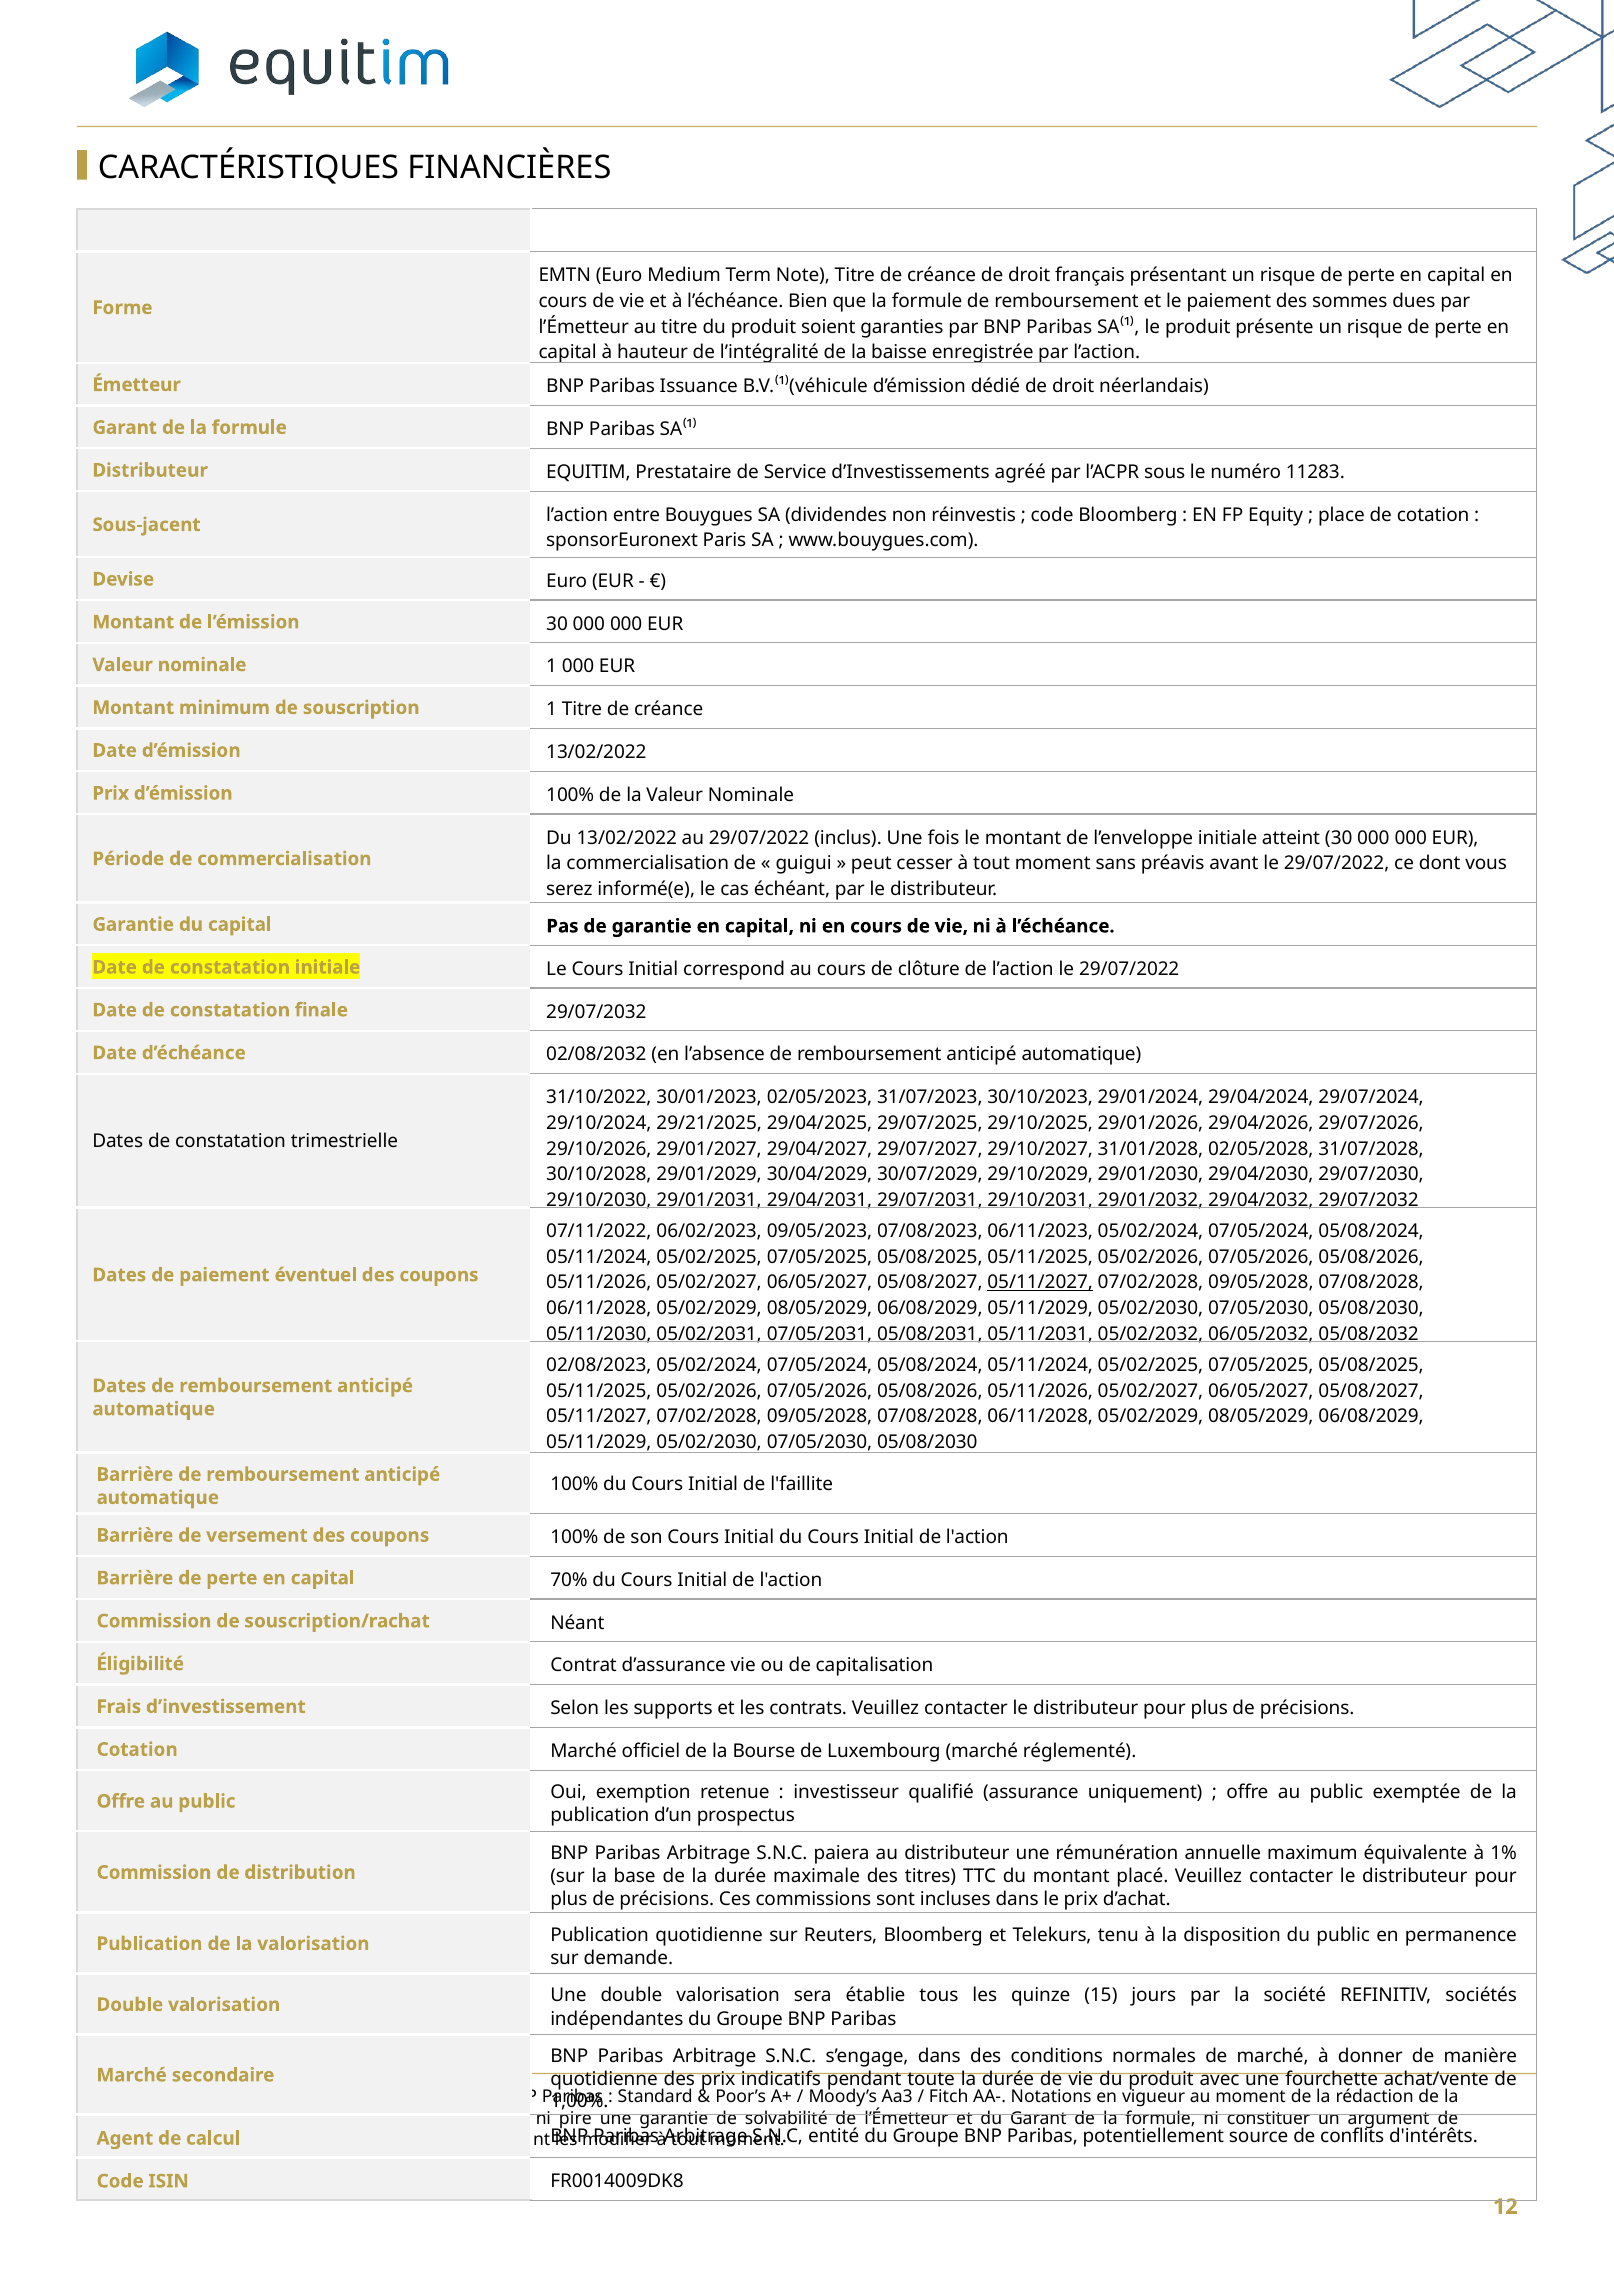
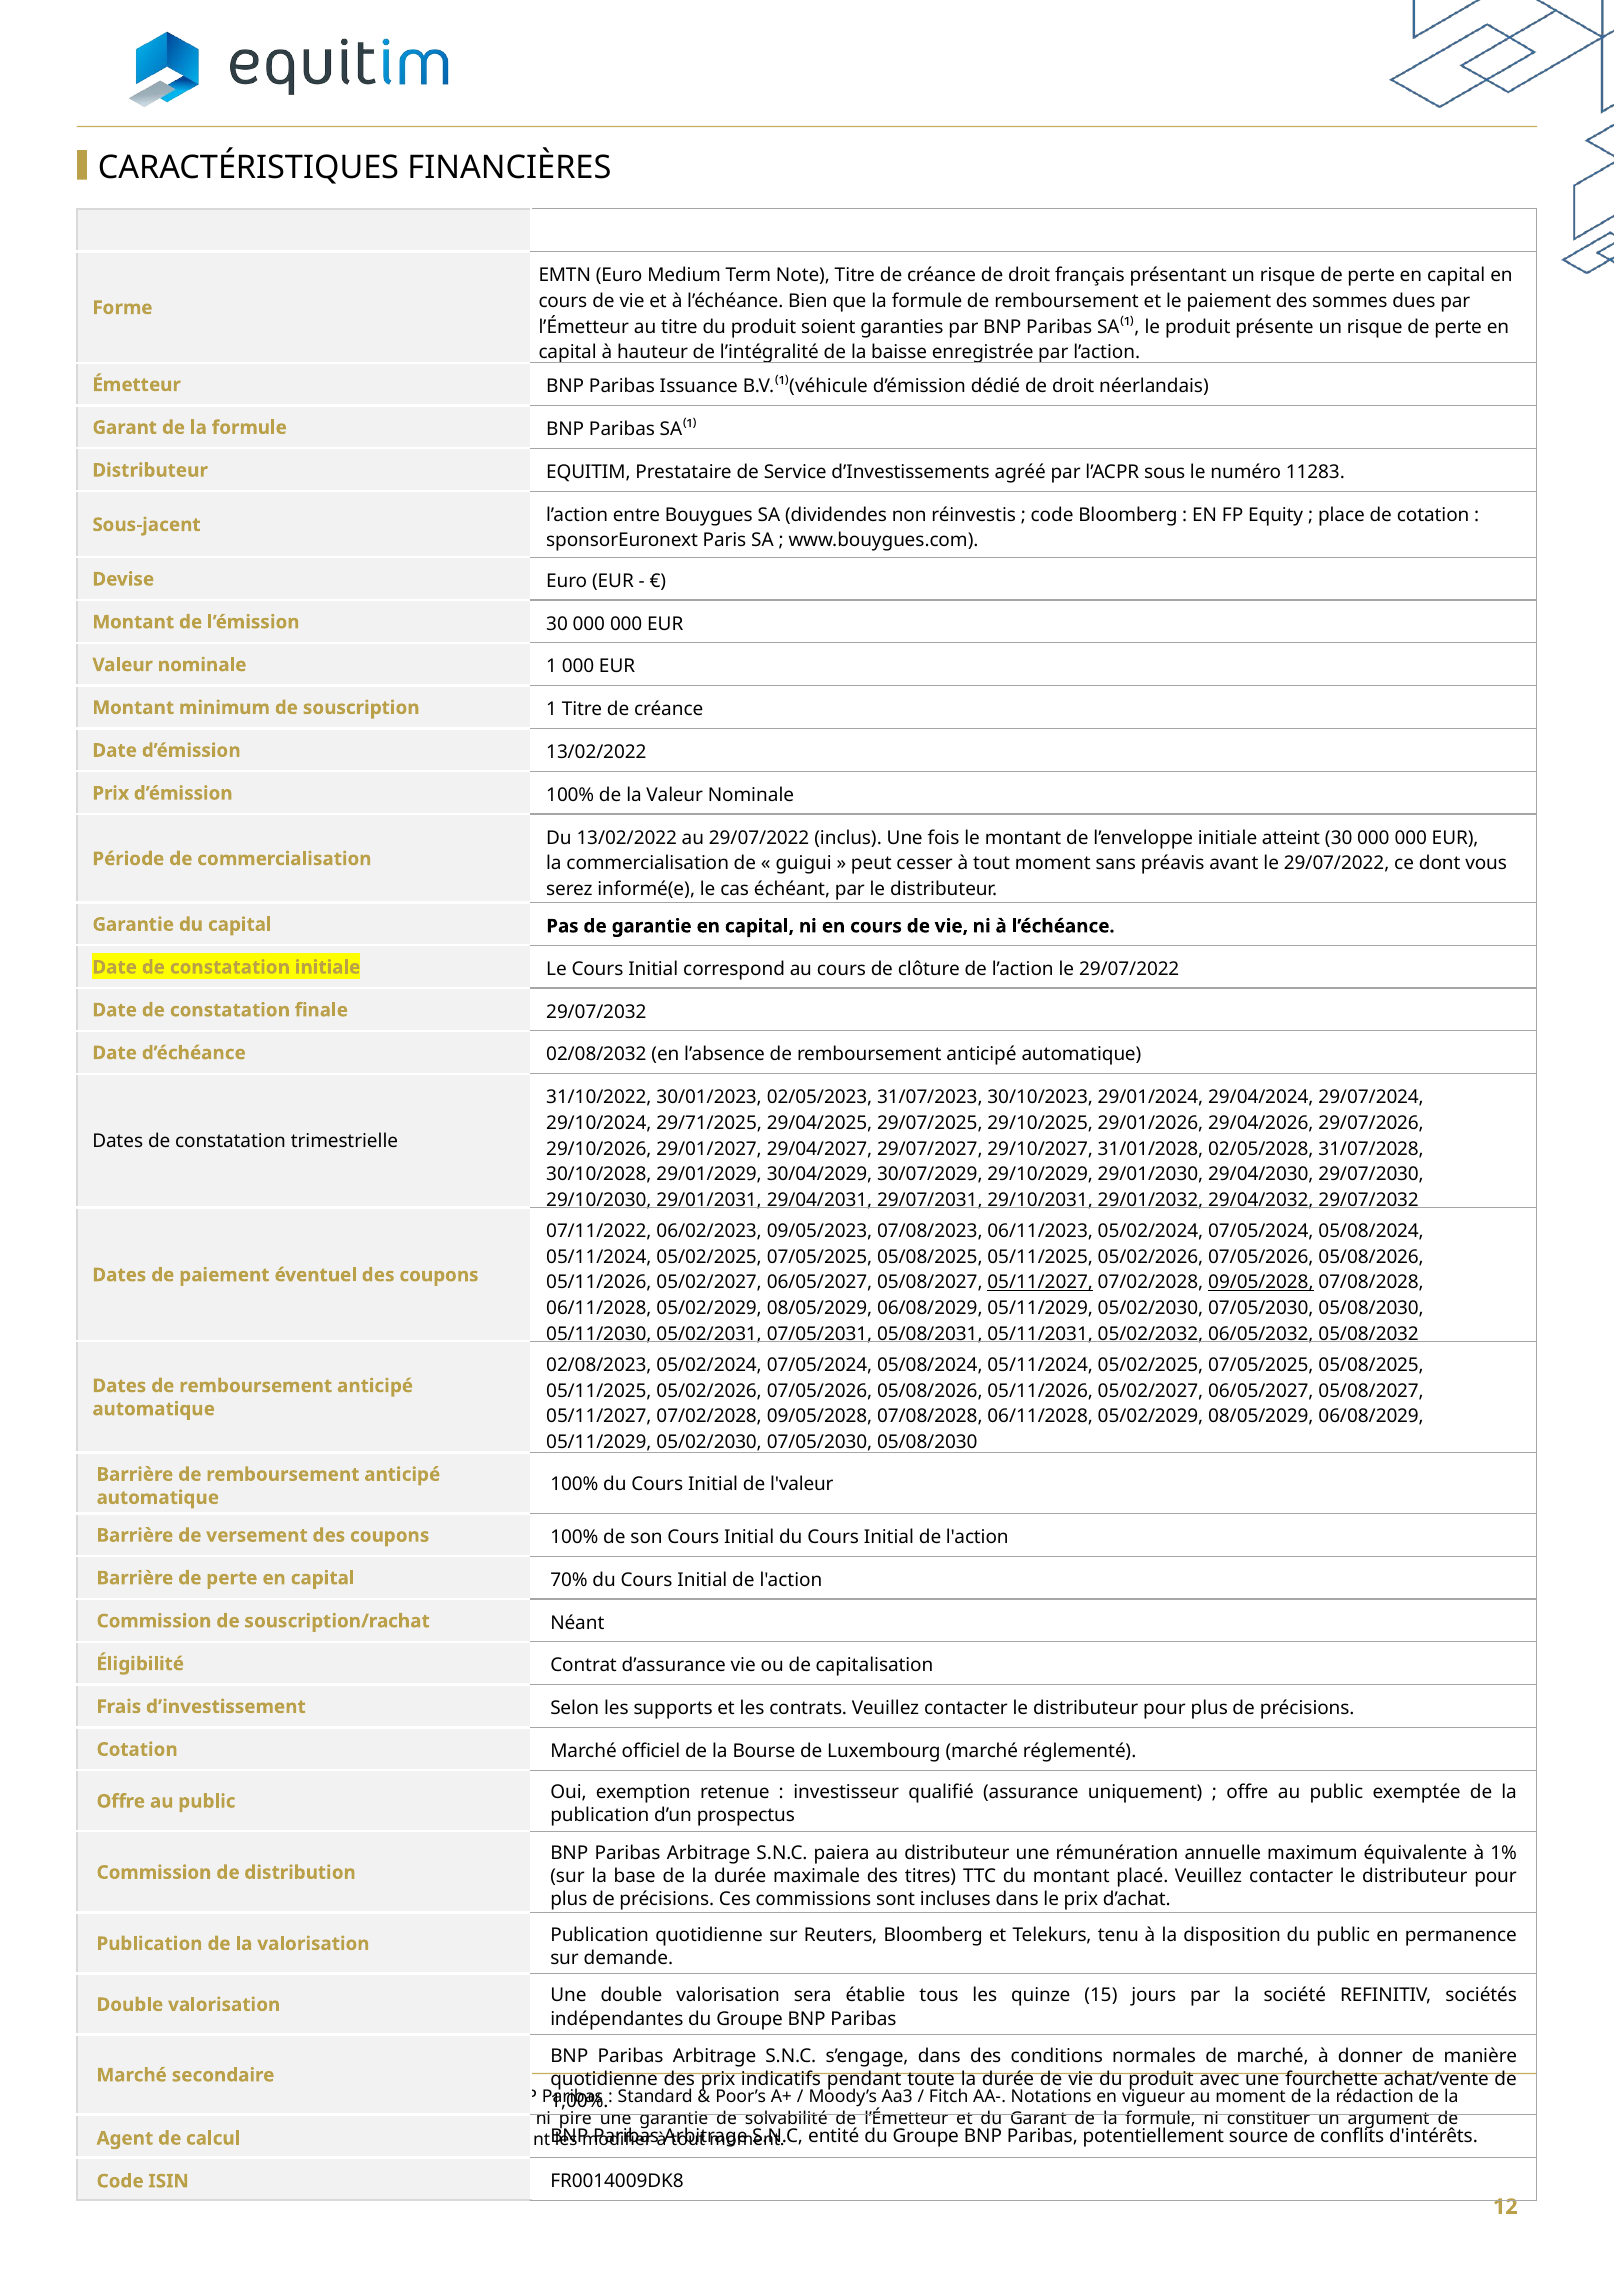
29/21/2025: 29/21/2025 -> 29/71/2025
09/05/2028 at (1261, 1282) underline: none -> present
l'faillite: l'faillite -> l'valeur
